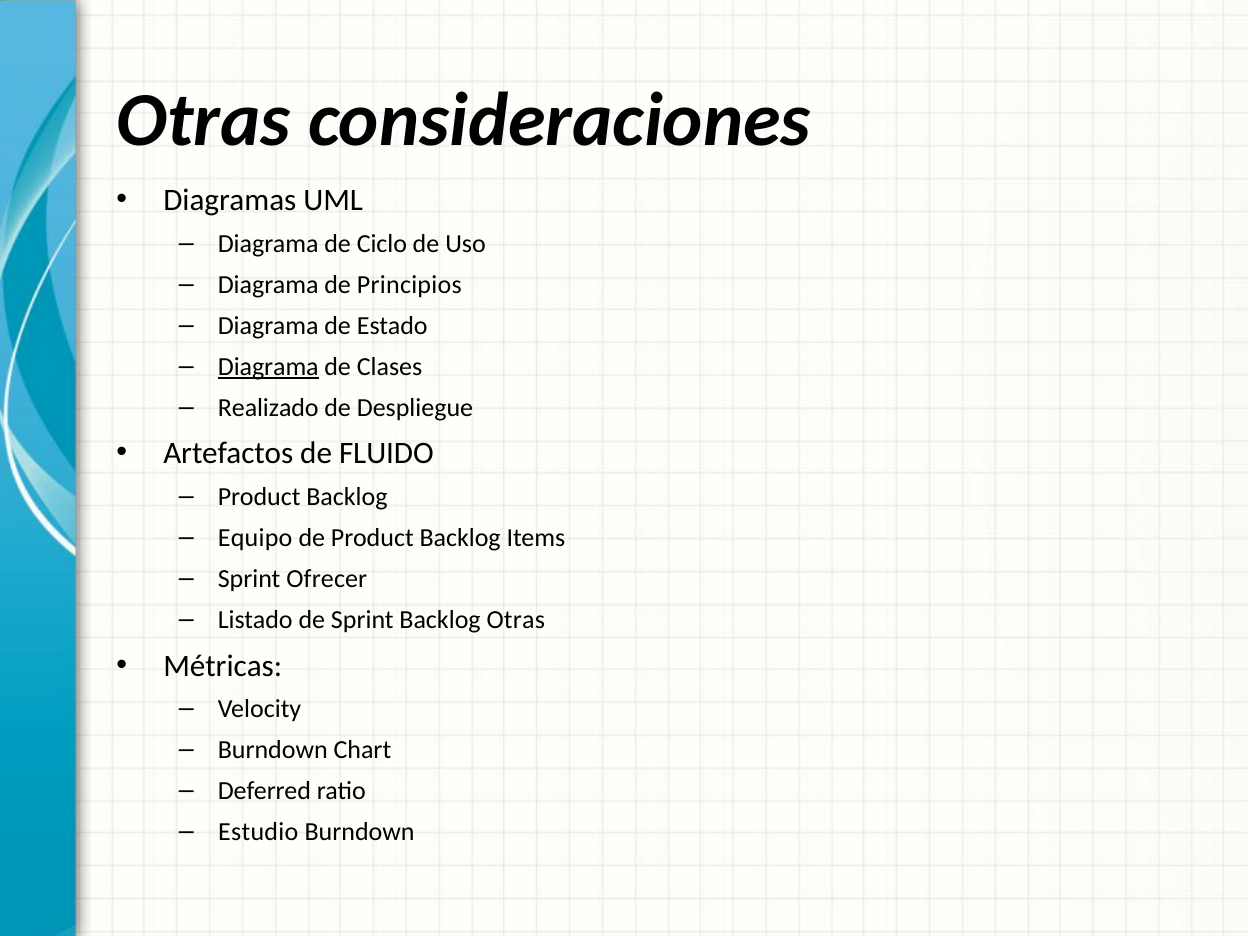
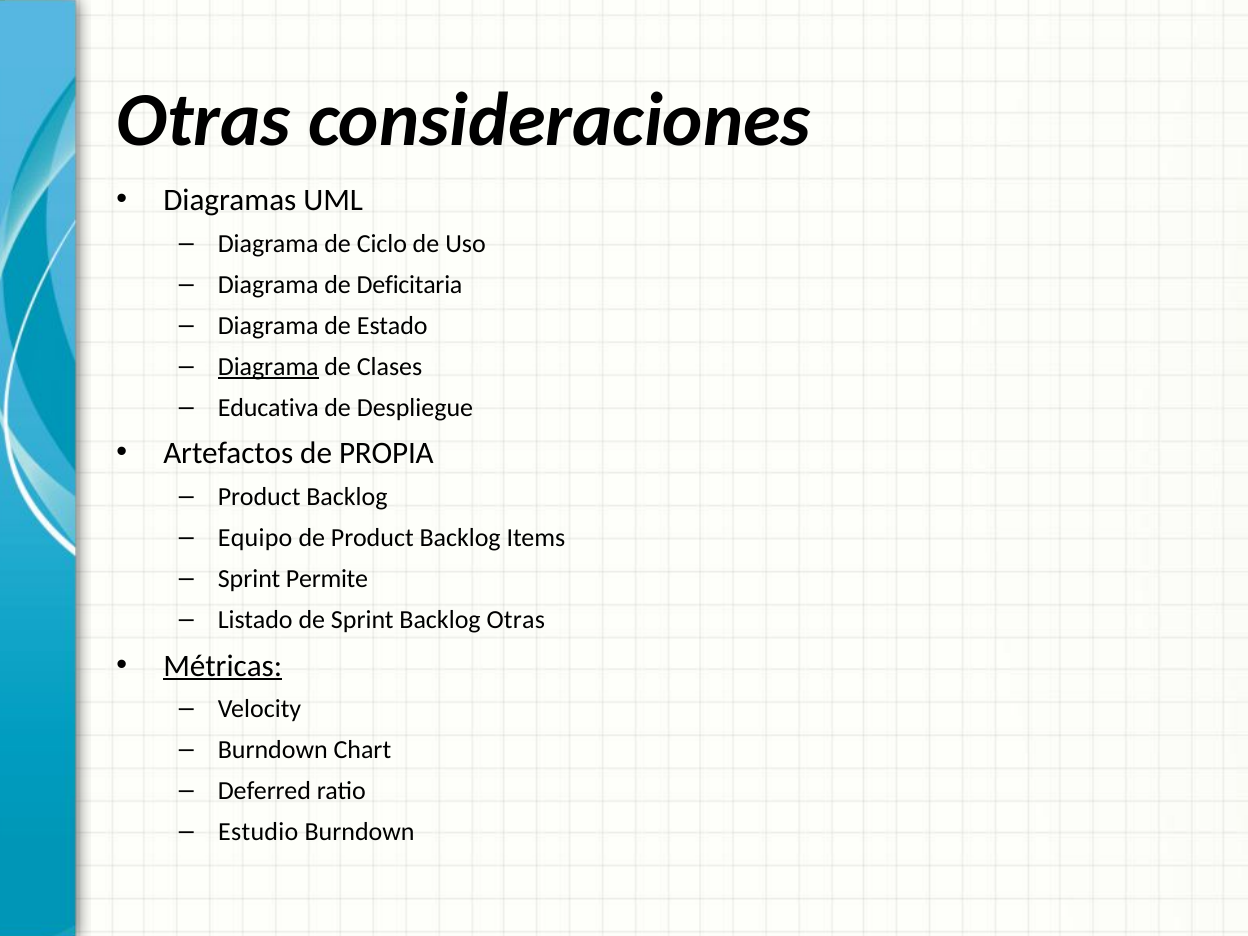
Principios: Principios -> Deficitaria
Realizado: Realizado -> Educativa
FLUIDO: FLUIDO -> PROPIA
Ofrecer: Ofrecer -> Permite
Métricas underline: none -> present
